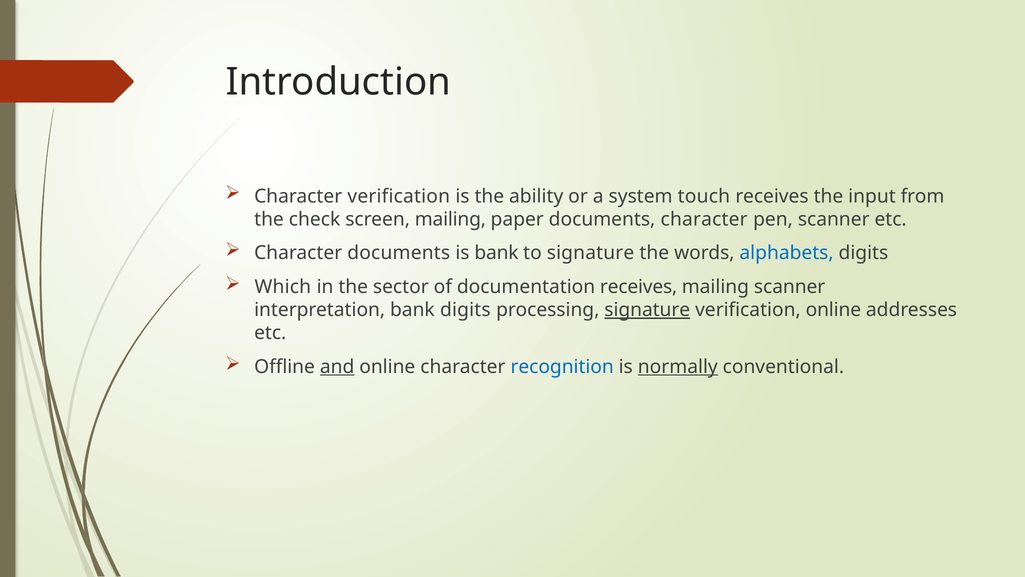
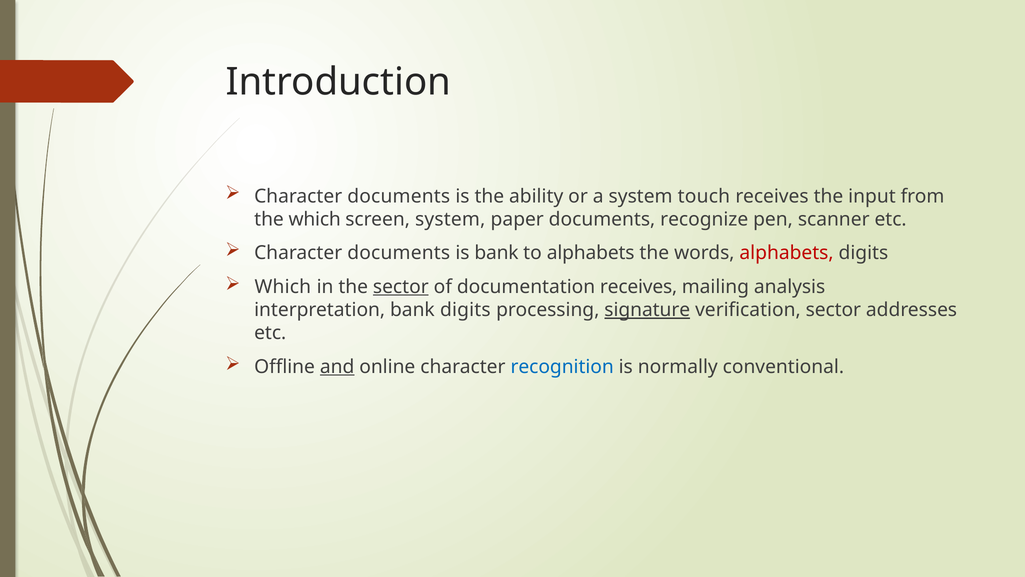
verification at (399, 196): verification -> documents
the check: check -> which
screen mailing: mailing -> system
documents character: character -> recognize
to signature: signature -> alphabets
alphabets at (787, 253) colour: blue -> red
sector at (401, 287) underline: none -> present
mailing scanner: scanner -> analysis
verification online: online -> sector
normally underline: present -> none
